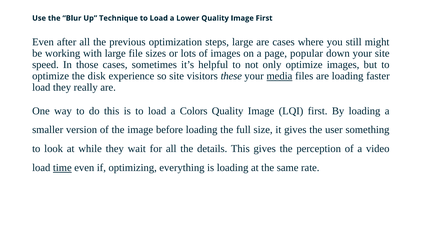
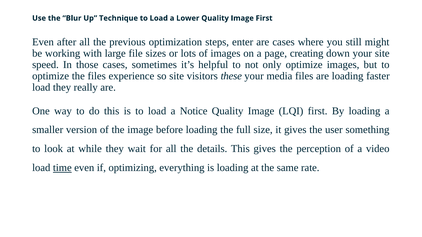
steps large: large -> enter
popular: popular -> creating
the disk: disk -> files
media underline: present -> none
Colors: Colors -> Notice
